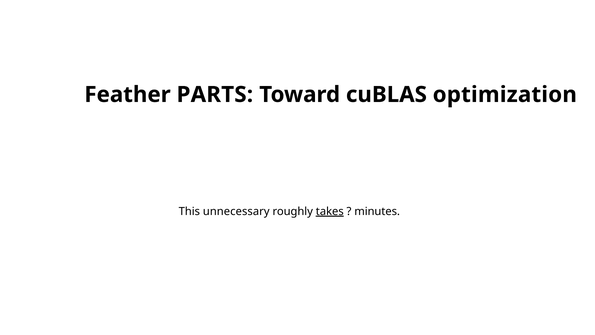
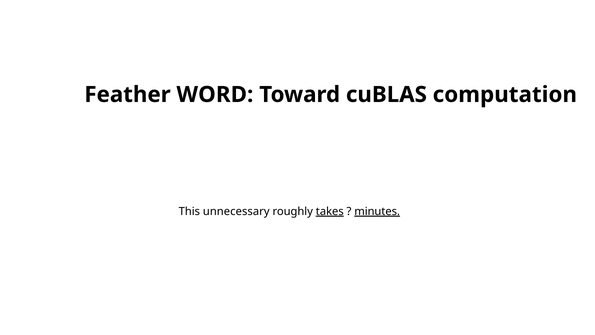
PARTS: PARTS -> WORD
optimization: optimization -> computation
minutes underline: none -> present
